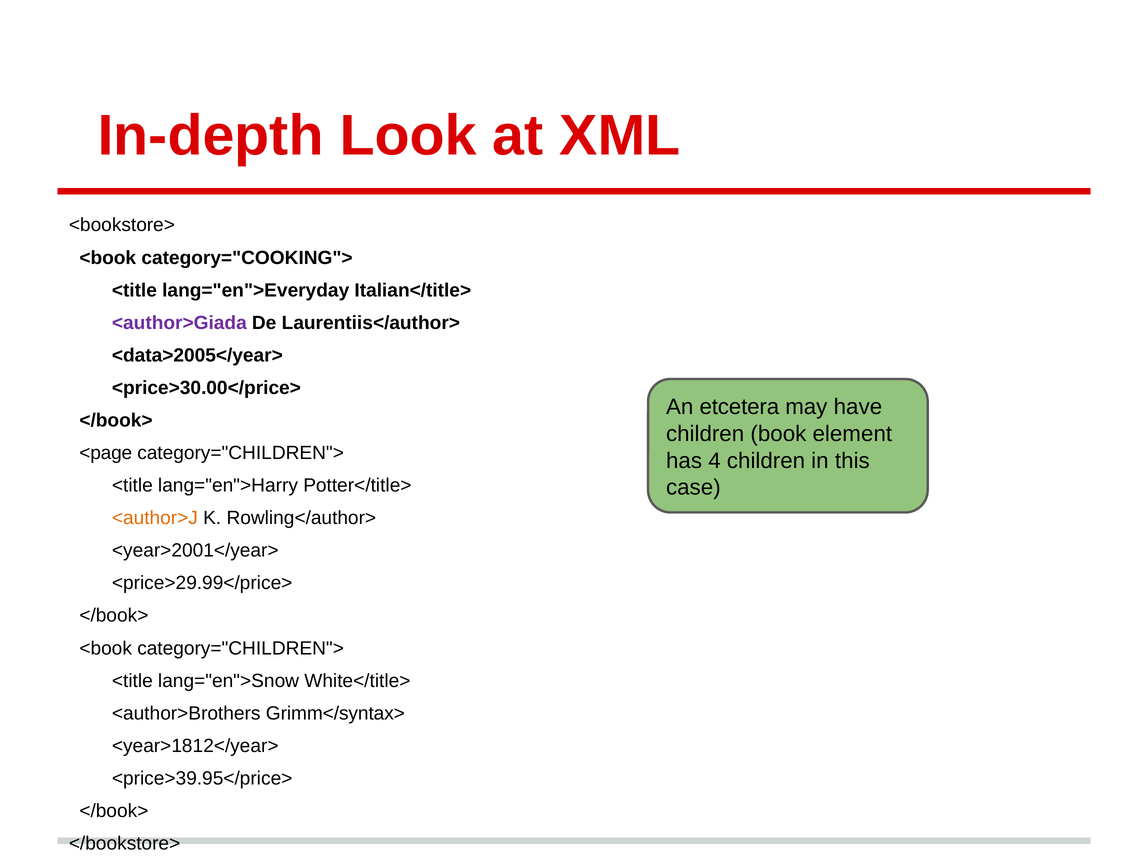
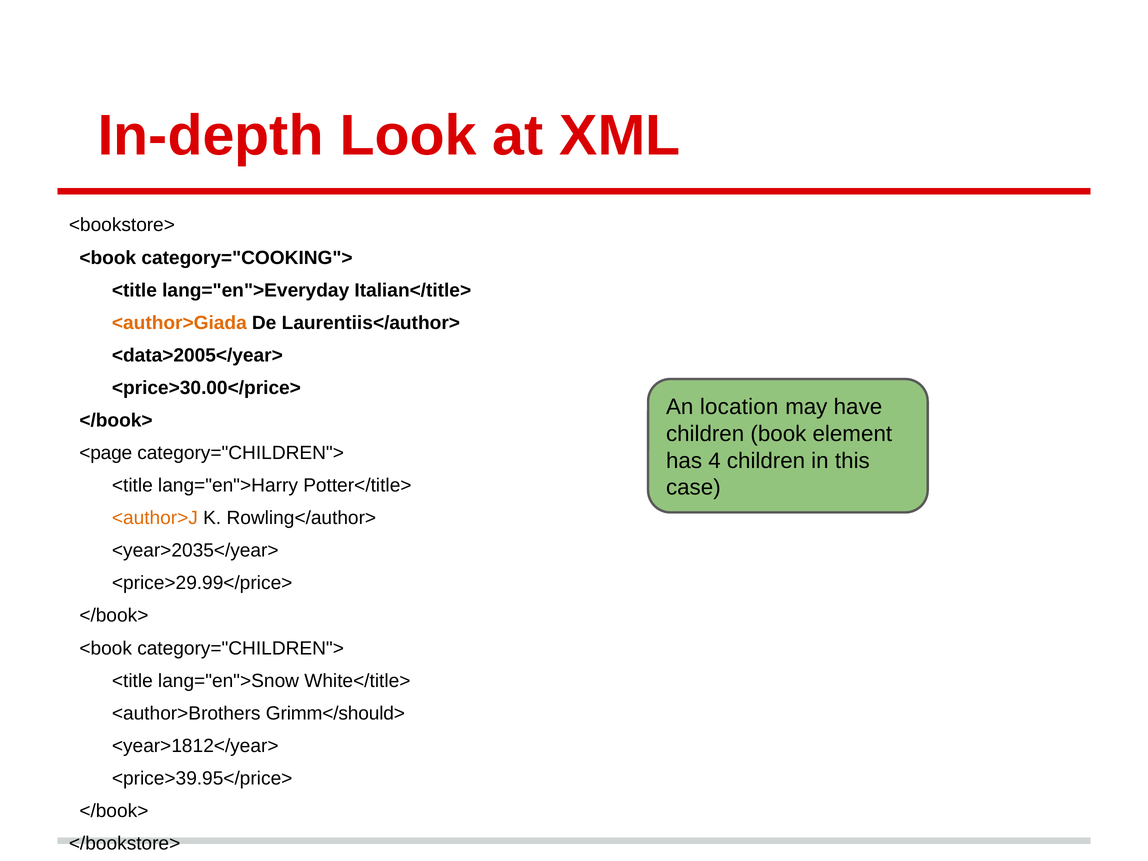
<author>Giada colour: purple -> orange
etcetera: etcetera -> location
<year>2001</year>: <year>2001</year> -> <year>2035</year>
Grimm</syntax>: Grimm</syntax> -> Grimm</should>
